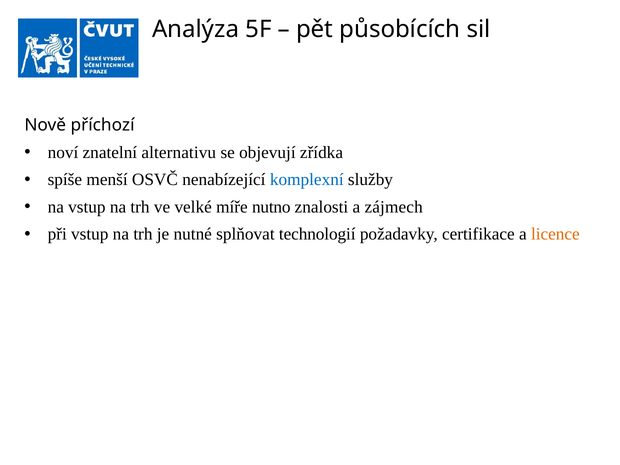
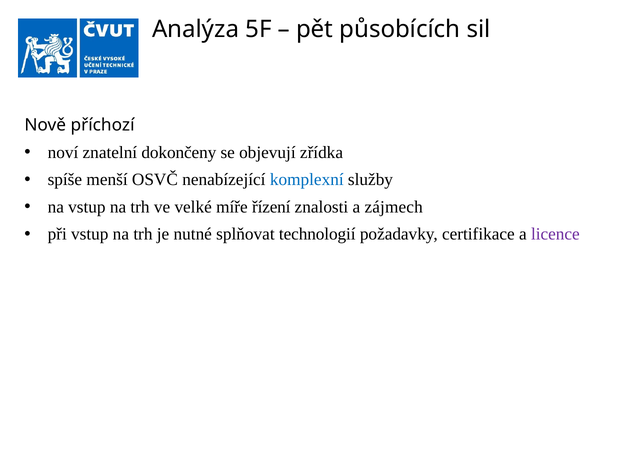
alternativu: alternativu -> dokončeny
nutno: nutno -> řízení
licence colour: orange -> purple
